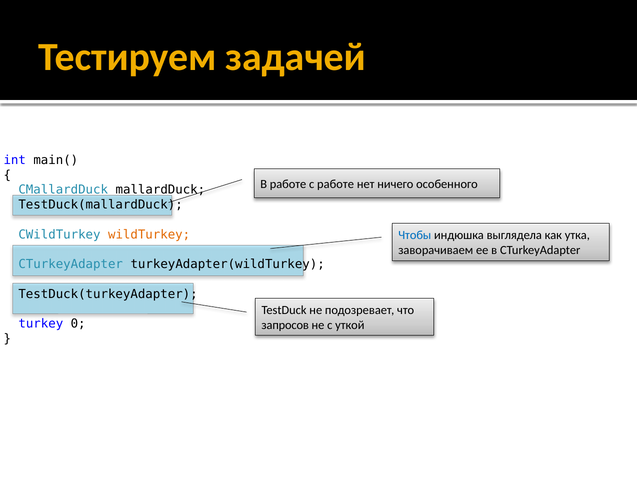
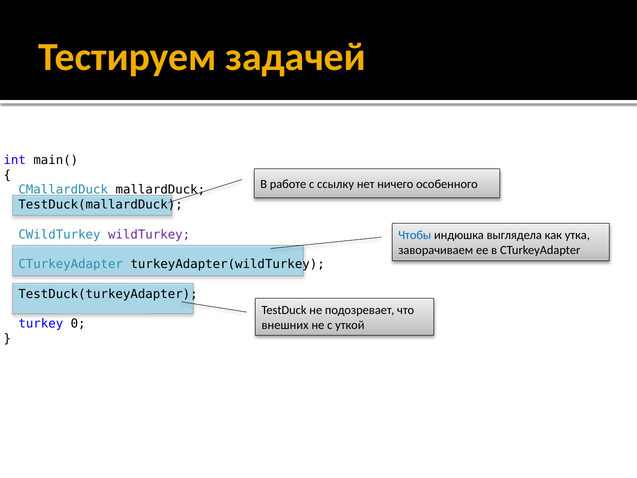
с работе: работе -> ссылку
wildTurkey colour: orange -> purple
запросов: запросов -> внешних
